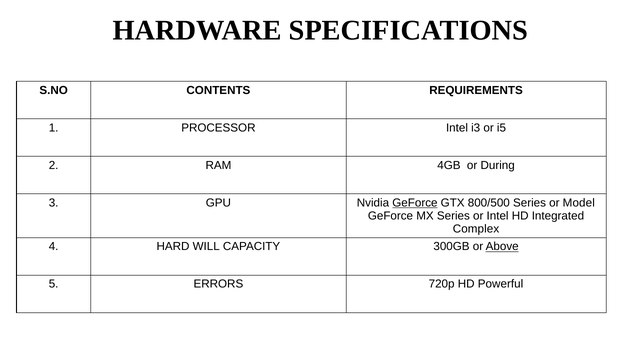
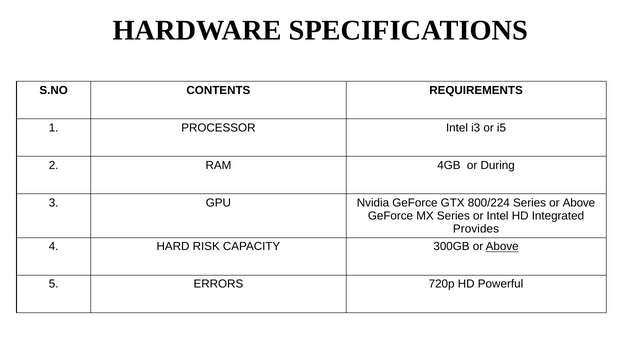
GeForce at (415, 203) underline: present -> none
800/500: 800/500 -> 800/224
Series or Model: Model -> Above
Complex: Complex -> Provides
WILL: WILL -> RISK
